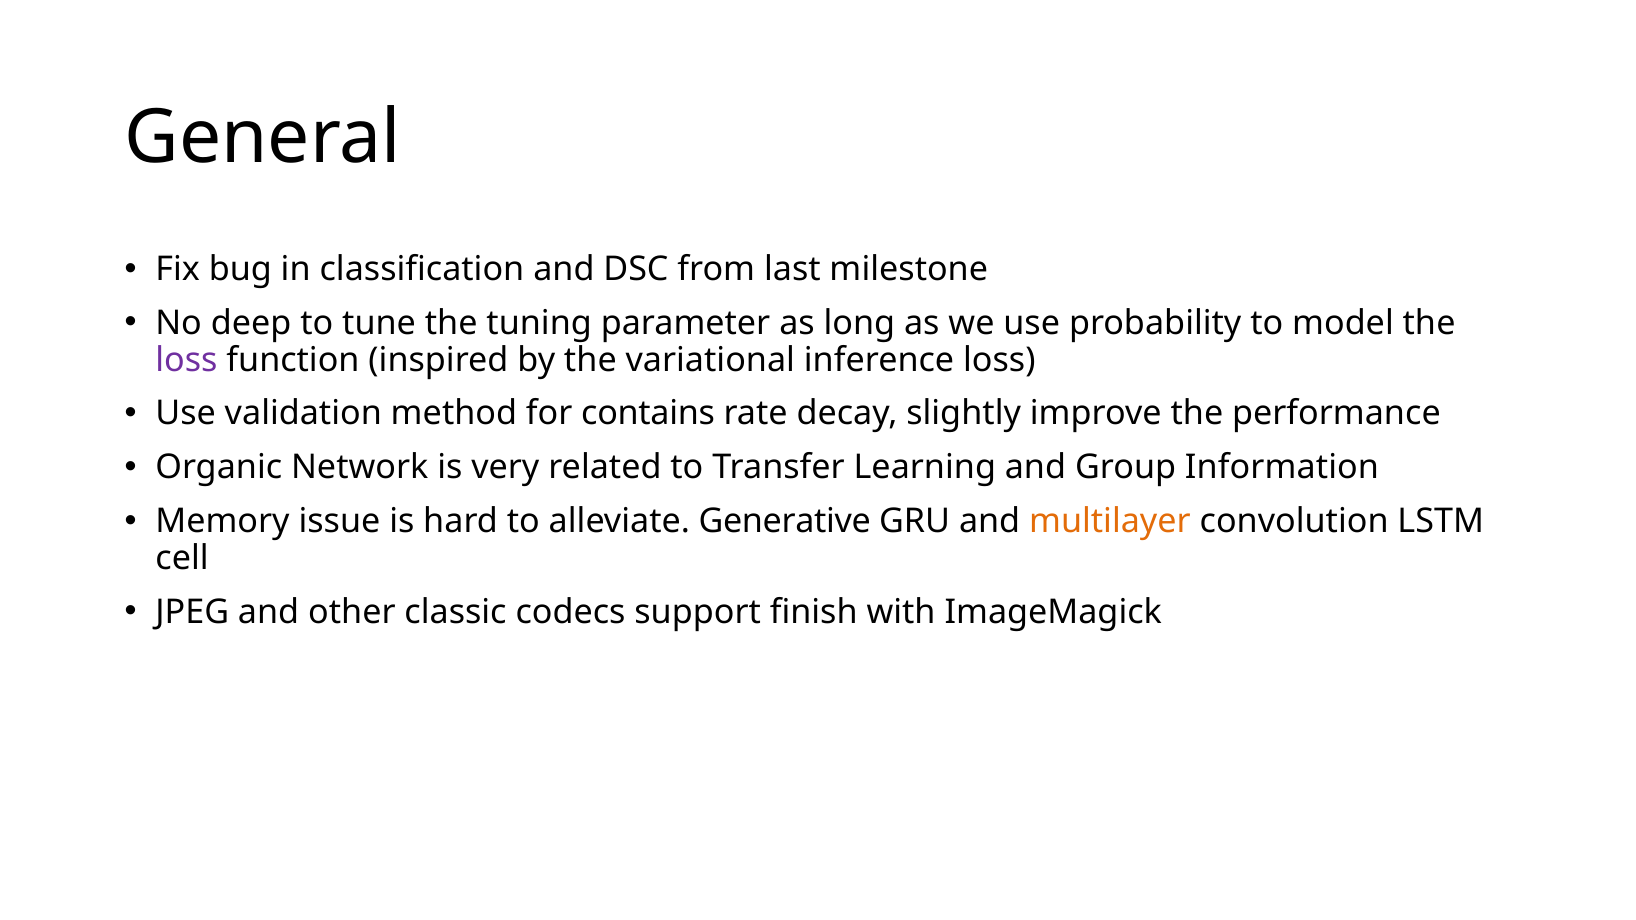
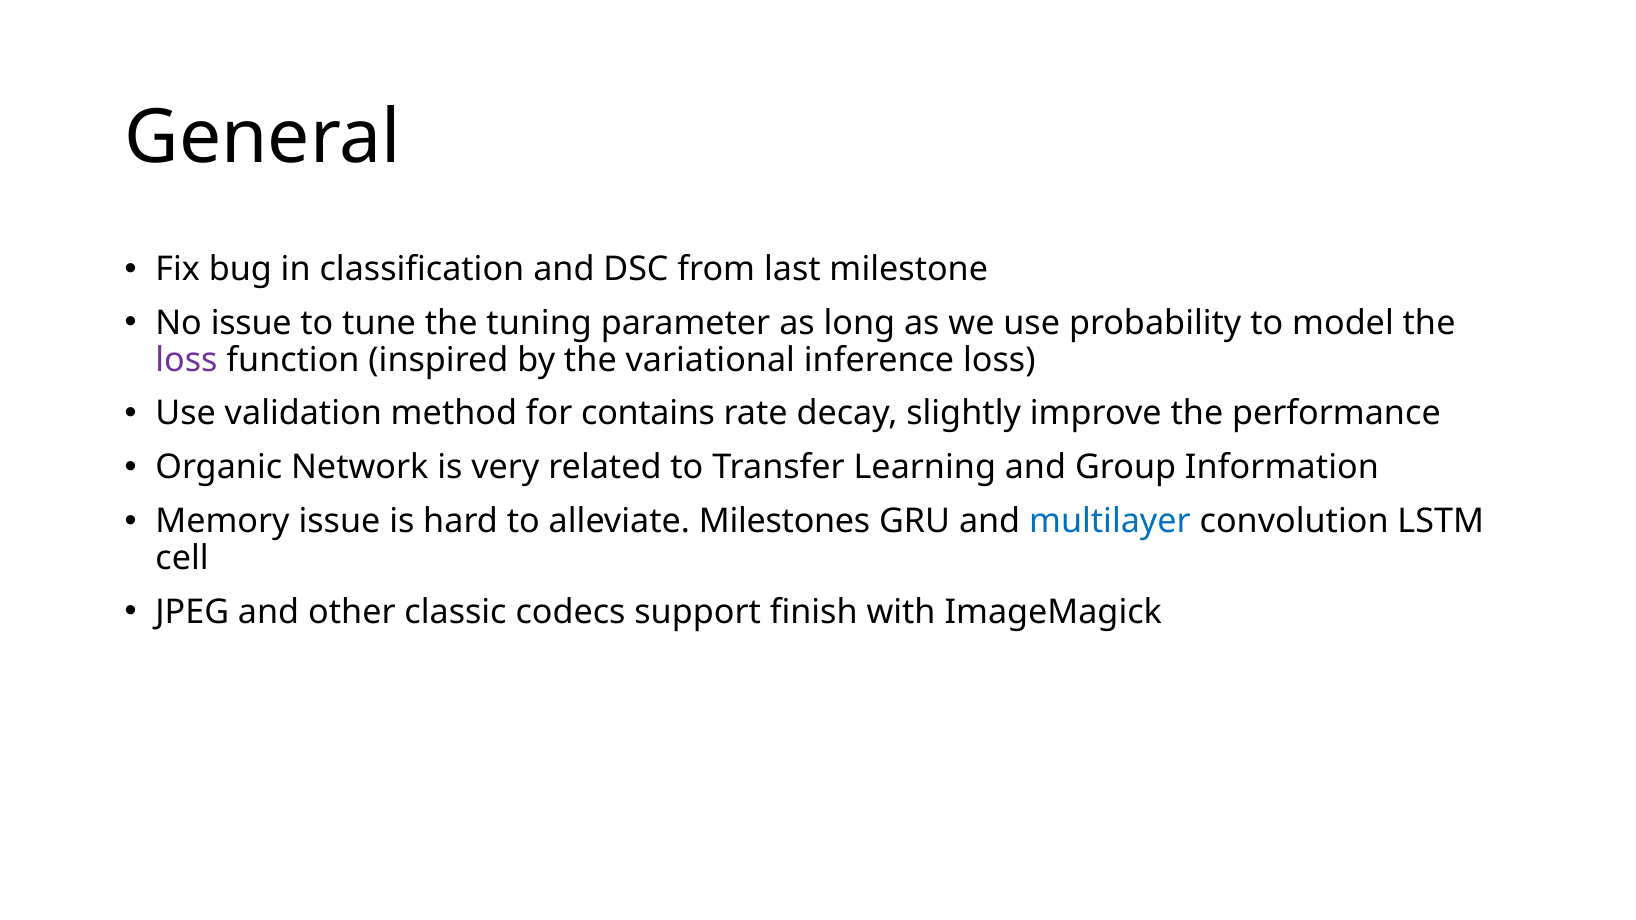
No deep: deep -> issue
Generative: Generative -> Milestones
multilayer colour: orange -> blue
